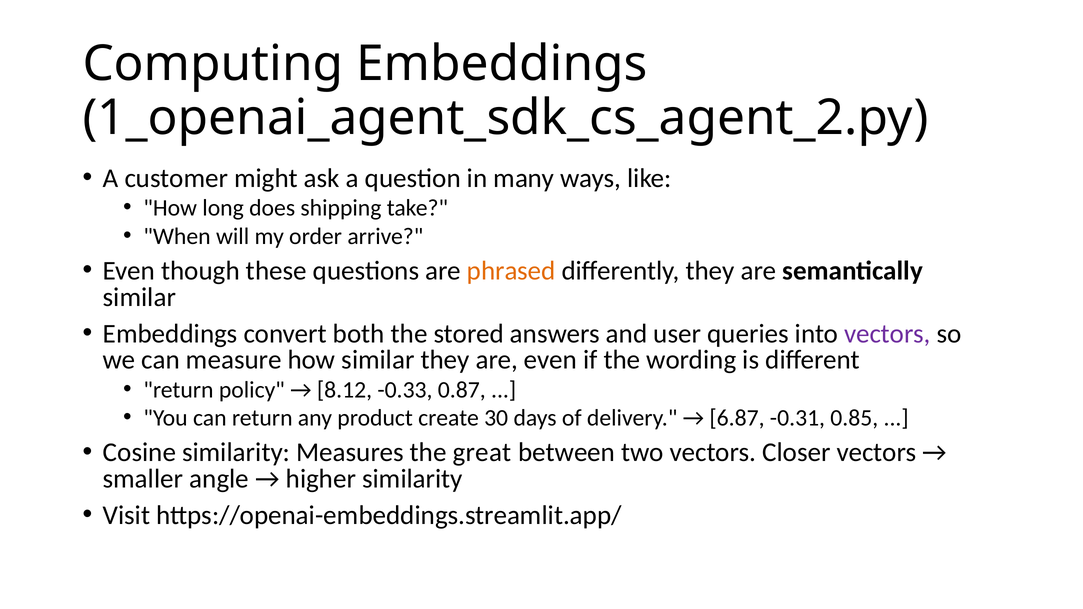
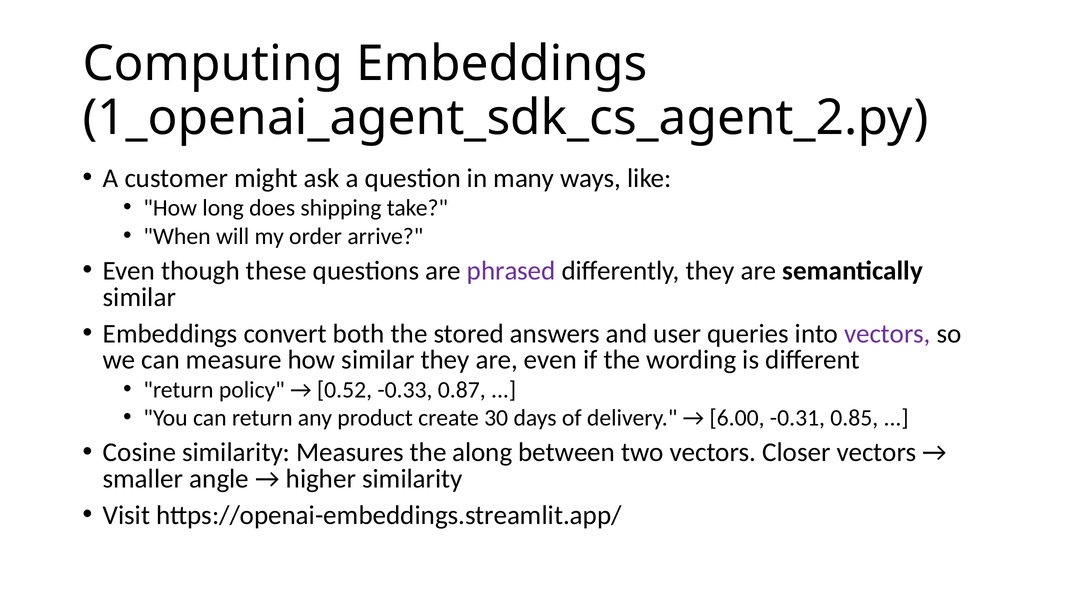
phrased colour: orange -> purple
8.12: 8.12 -> 0.52
6.87: 6.87 -> 6.00
great: great -> along
